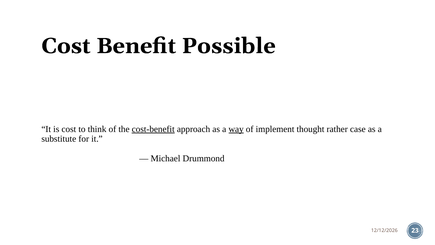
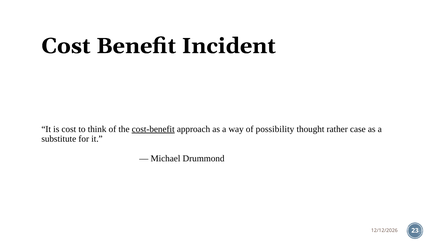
Possible: Possible -> Incident
way underline: present -> none
implement: implement -> possibility
